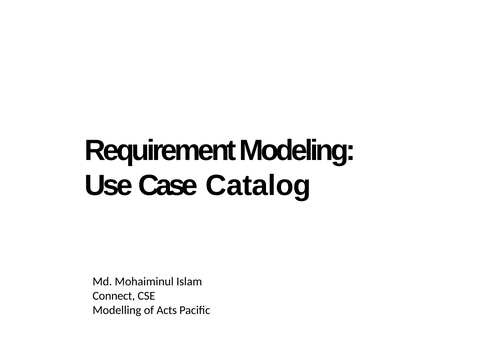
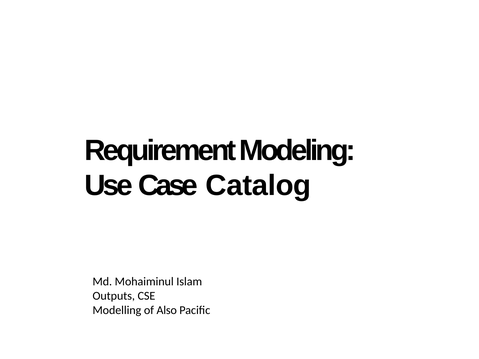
Connect: Connect -> Outputs
Acts: Acts -> Also
